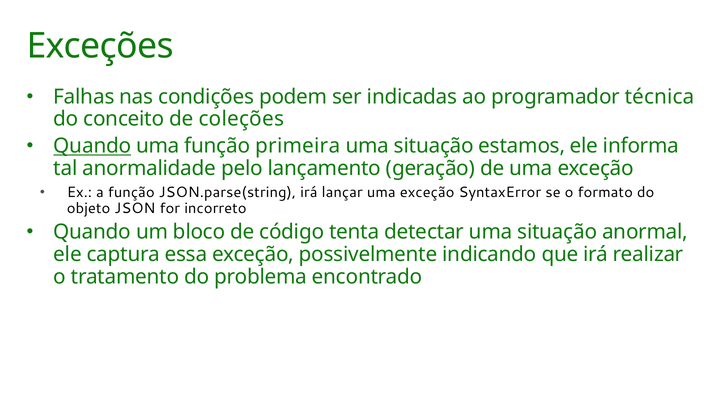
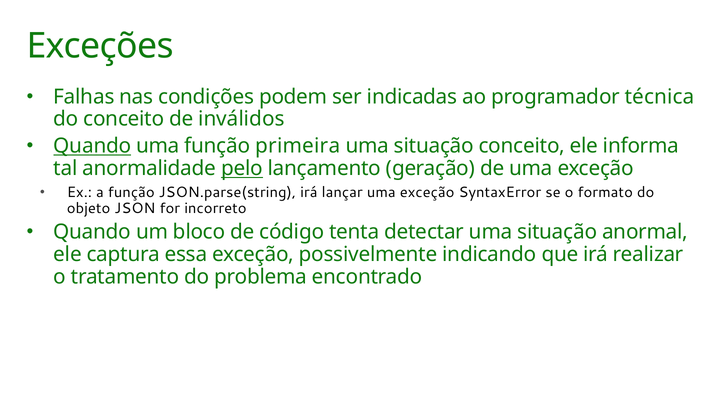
coleções: coleções -> inválidos
situação estamos: estamos -> conceito
pelo underline: none -> present
